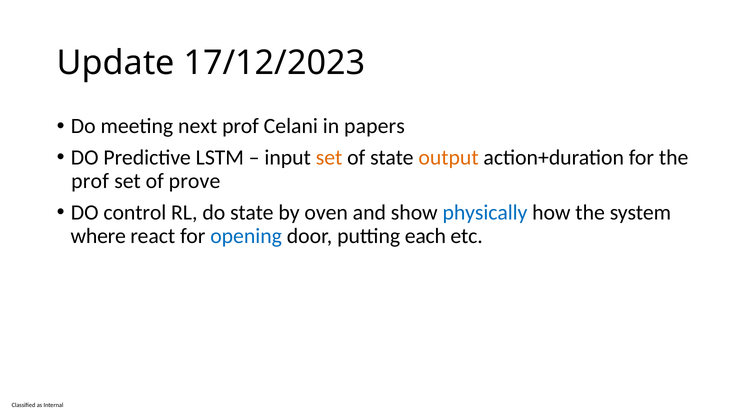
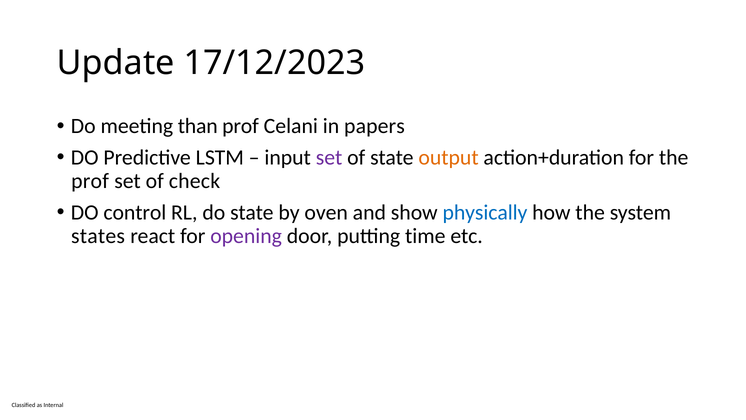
next: next -> than
set at (329, 157) colour: orange -> purple
prove: prove -> check
where: where -> states
opening colour: blue -> purple
each: each -> time
